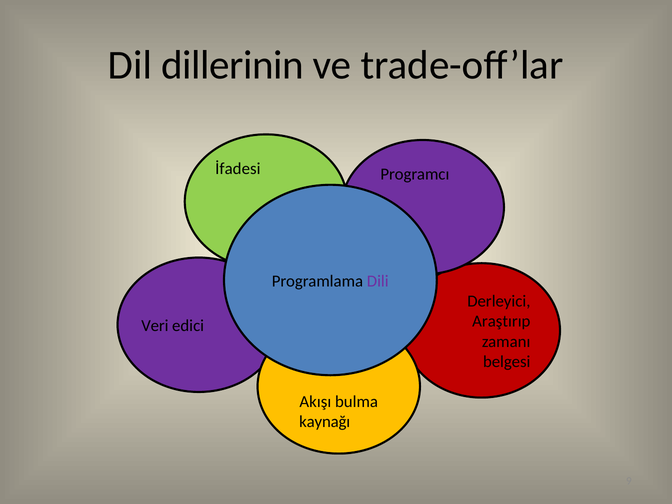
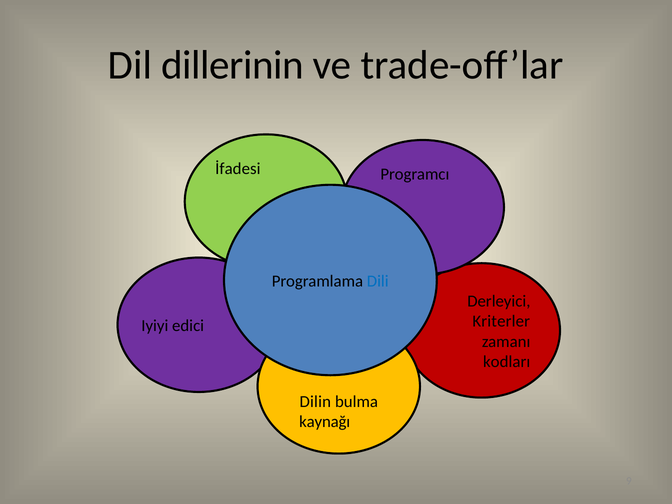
Dili colour: purple -> blue
Araştırıp: Araştırıp -> Kriterler
Veri: Veri -> Iyiyi
belgesi: belgesi -> kodları
Akışı: Akışı -> Dilin
